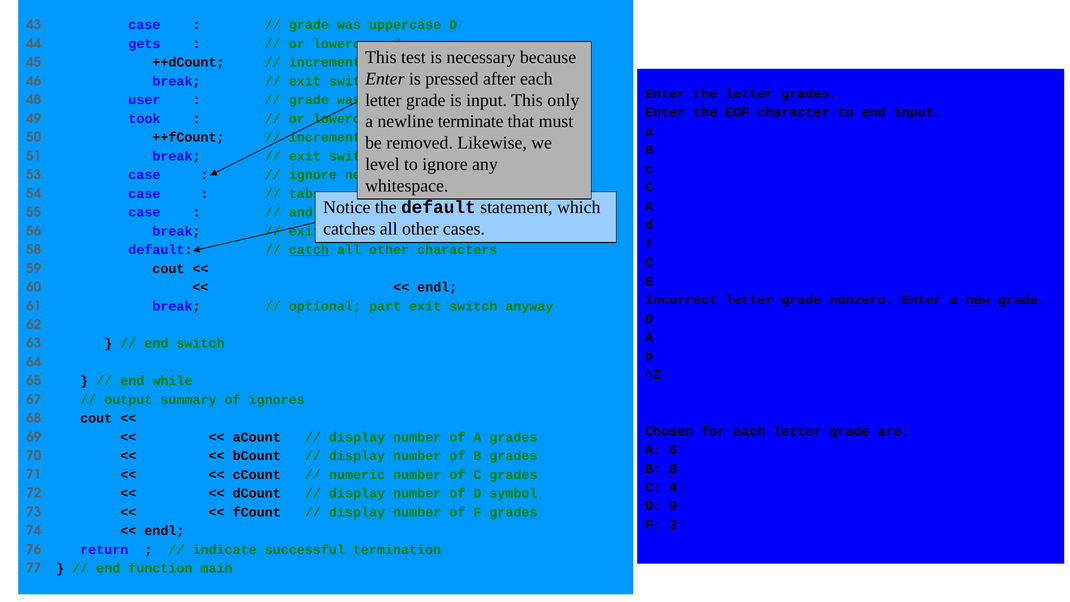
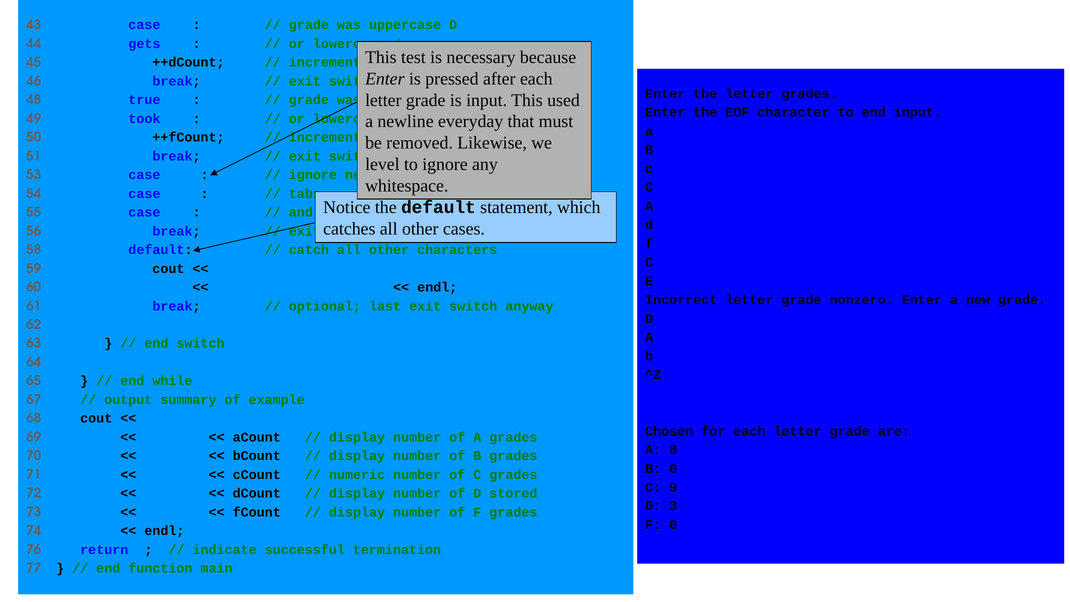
only: only -> used
user: user -> true
terminate: terminate -> everyday
catch underline: present -> none
part: part -> last
ignores: ignores -> example
6: 6 -> 8
B 8: 8 -> 0
4: 4 -> 9
symbol: symbol -> stored
9: 9 -> 3
F 3: 3 -> 0
